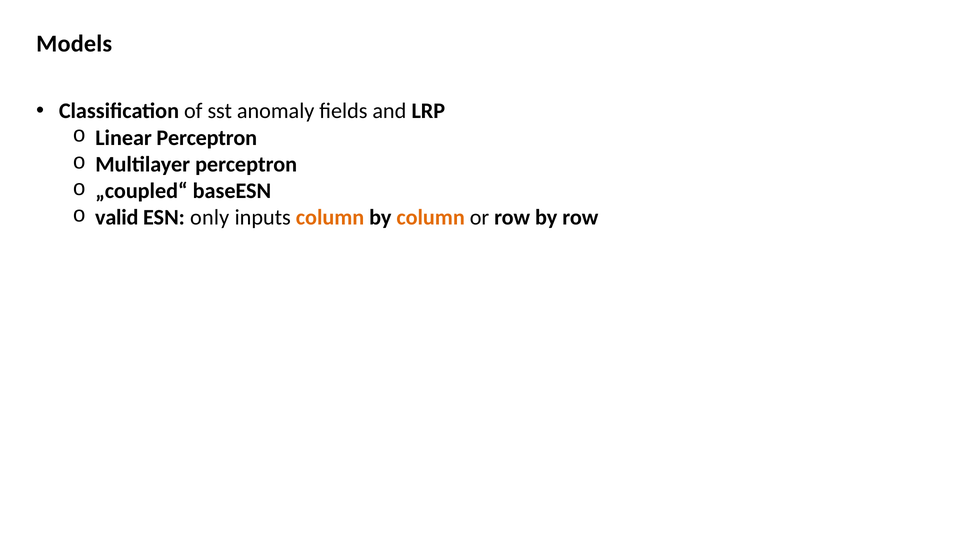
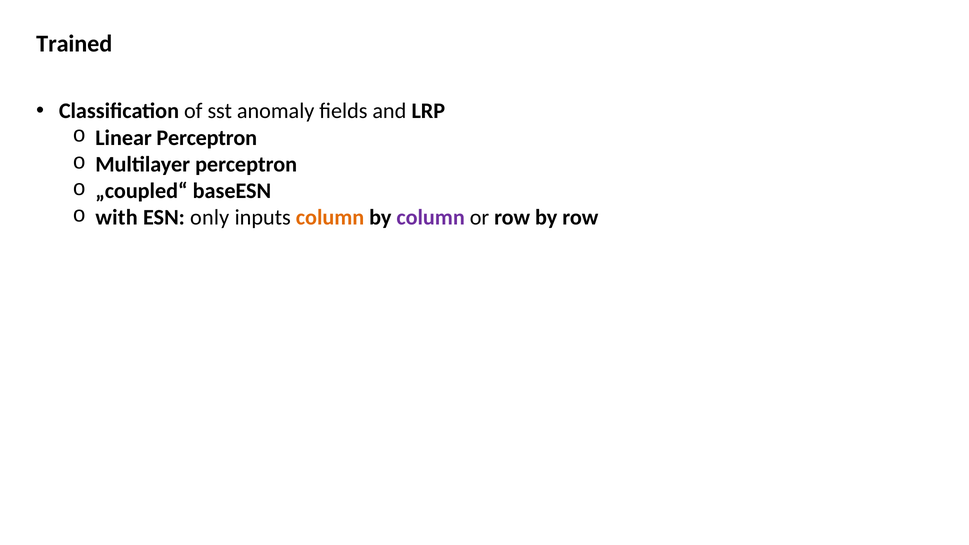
Models: Models -> Trained
valid: valid -> with
column at (431, 218) colour: orange -> purple
